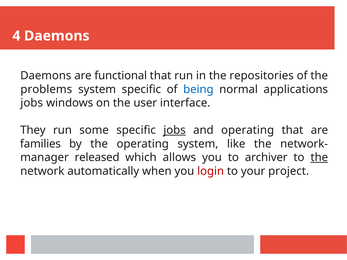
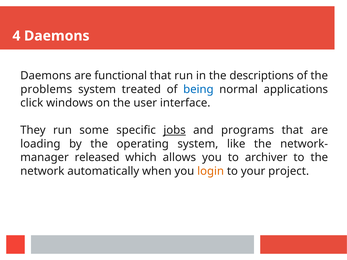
repositories: repositories -> descriptions
system specific: specific -> treated
jobs at (32, 103): jobs -> click
and operating: operating -> programs
families: families -> loading
the at (319, 158) underline: present -> none
login colour: red -> orange
